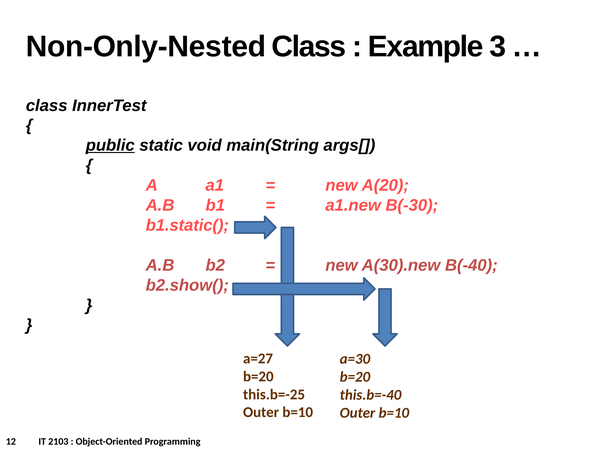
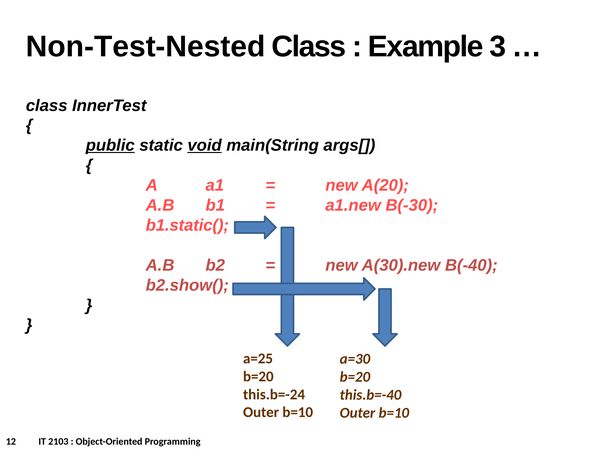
Non-Only-Nested: Non-Only-Nested -> Non-Test-Nested
void underline: none -> present
a=27: a=27 -> a=25
this.b=-25: this.b=-25 -> this.b=-24
